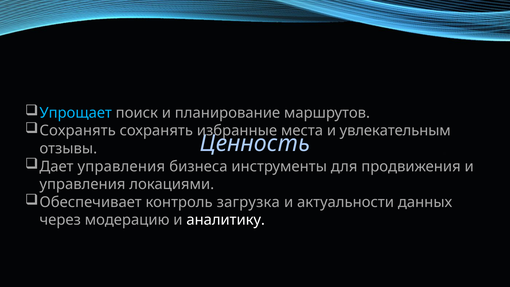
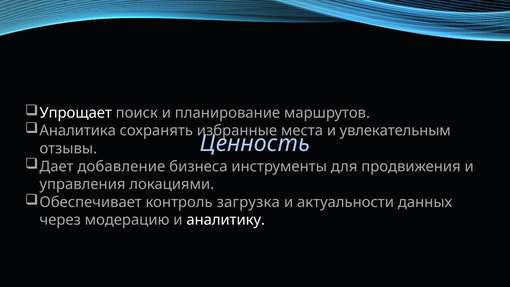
Упрощает colour: light blue -> white
Сохранять at (78, 131): Сохранять -> Аналитика
Дает управления: управления -> добавление
